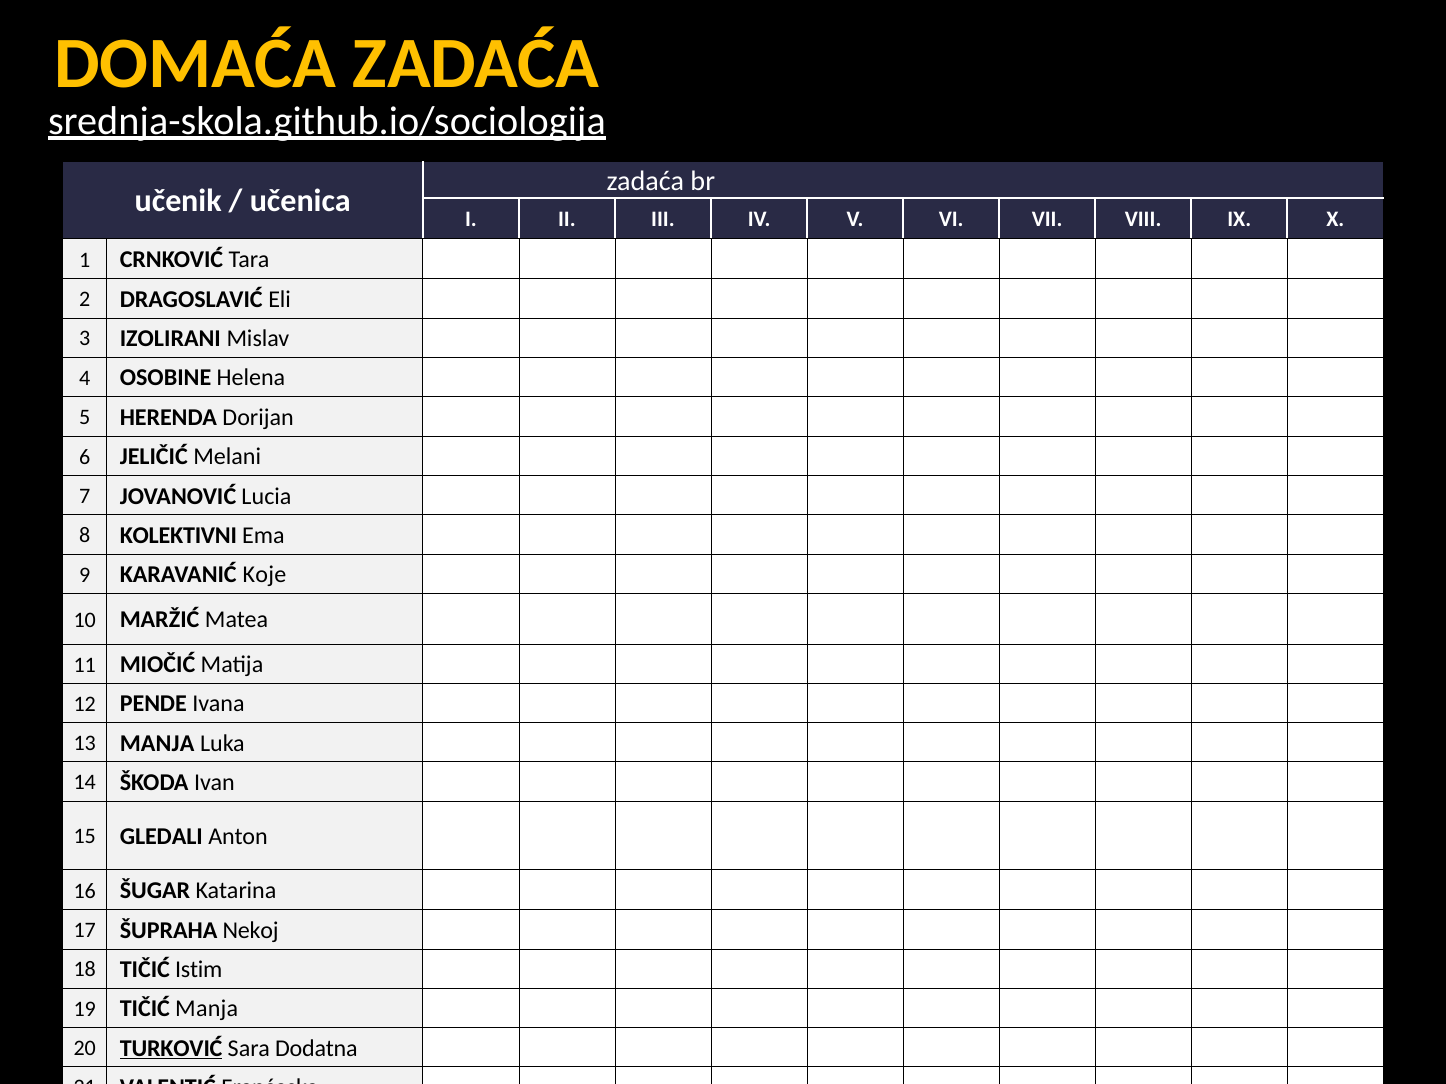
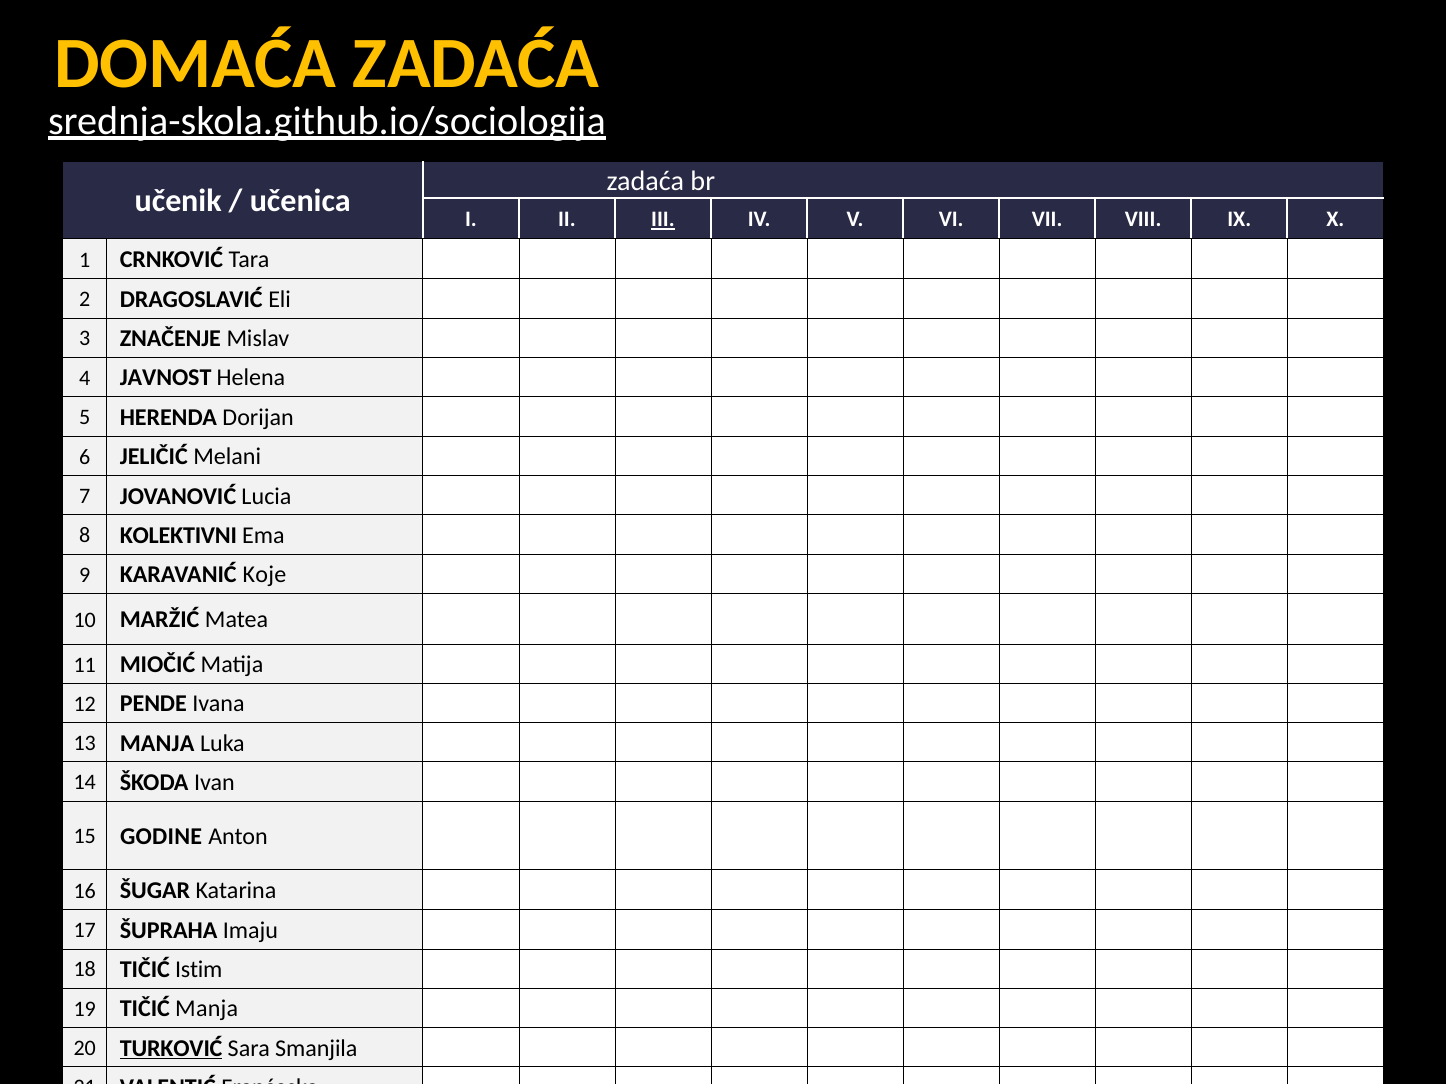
III underline: none -> present
IZOLIRANI: IZOLIRANI -> ZNAČENJE
OSOBINE: OSOBINE -> JAVNOST
GLEDALI: GLEDALI -> GODINE
Nekoj: Nekoj -> Imaju
Dodatna: Dodatna -> Smanjila
